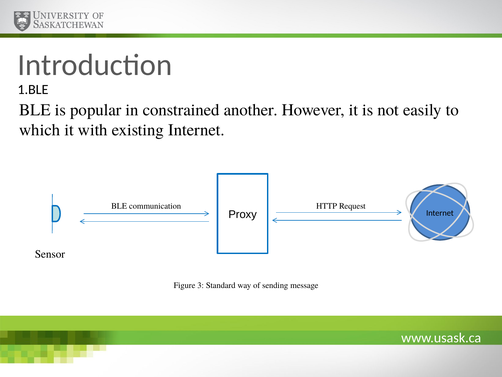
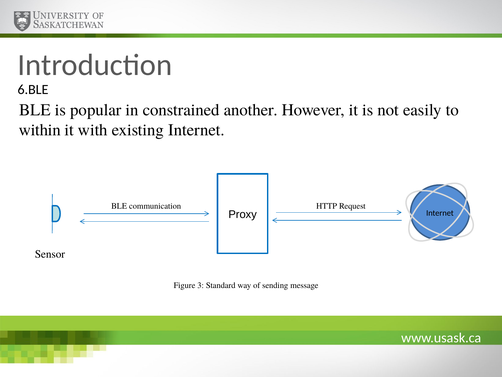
1.BLE: 1.BLE -> 6.BLE
which: which -> within
